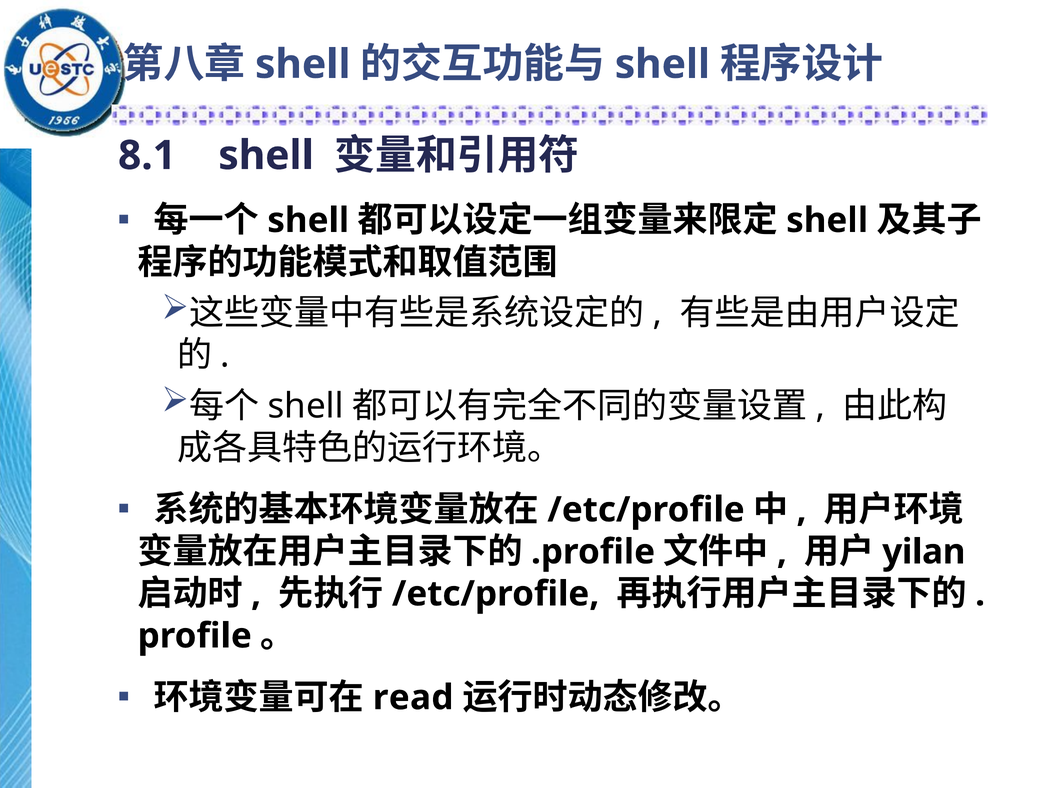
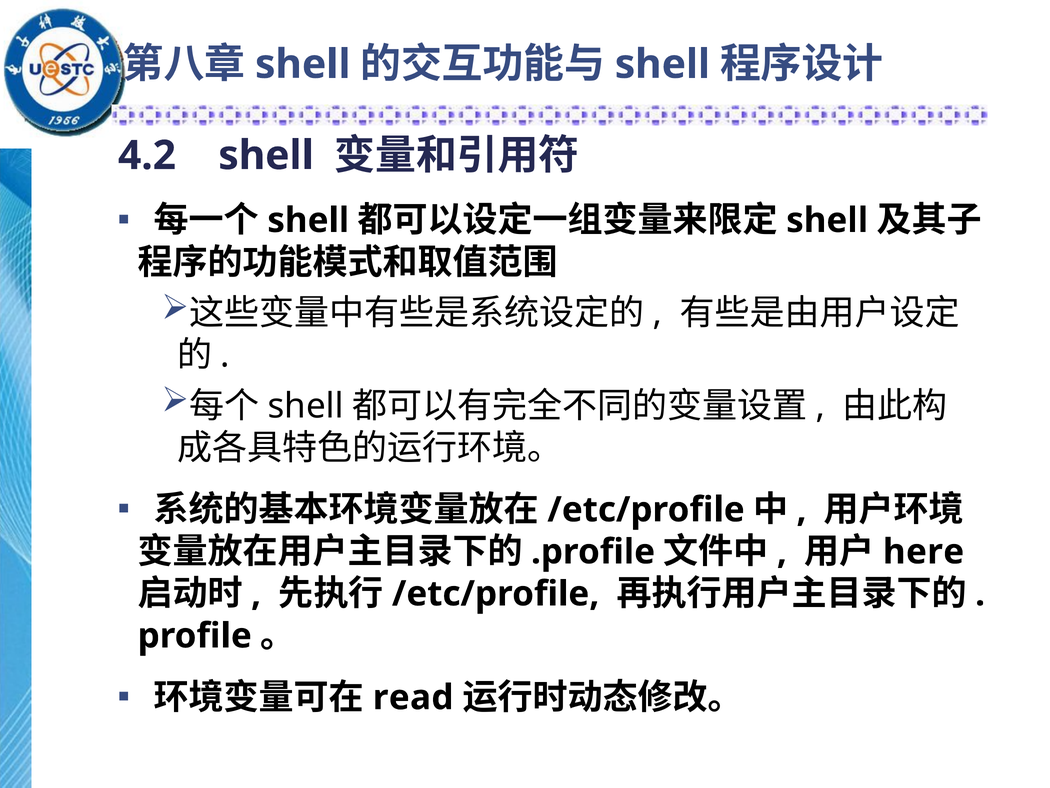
8.1: 8.1 -> 4.2
yilan: yilan -> here
